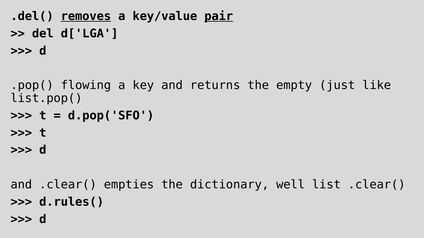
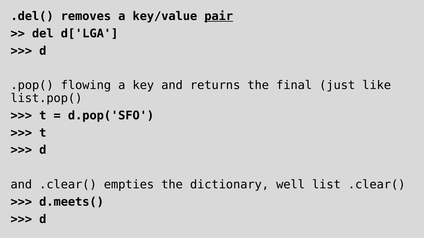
removes underline: present -> none
empty: empty -> final
d.rules(: d.rules( -> d.meets(
